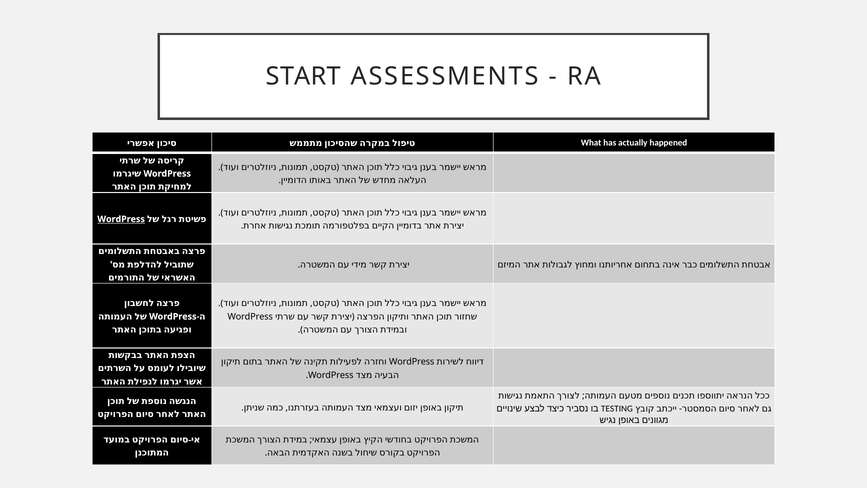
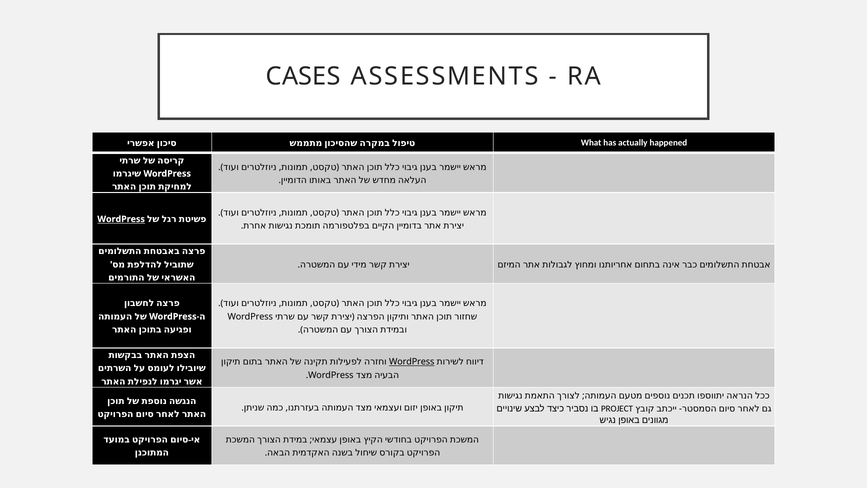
START: START -> CASES
WordPress at (412, 362) underline: none -> present
TESTING: TESTING -> PROJECT
